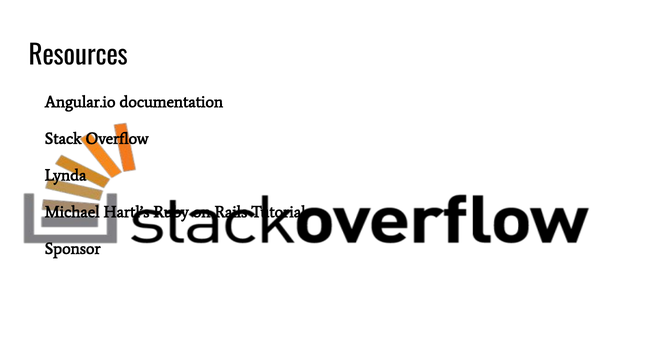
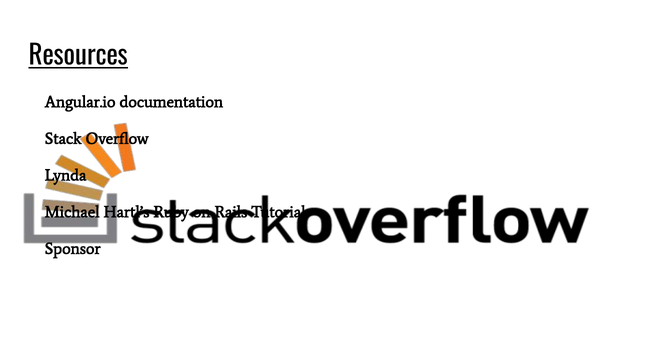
Resources underline: none -> present
